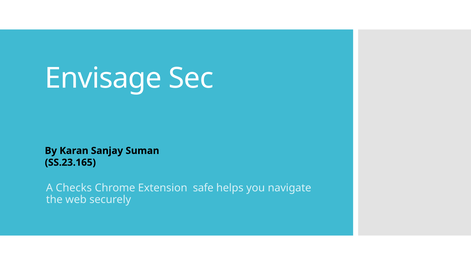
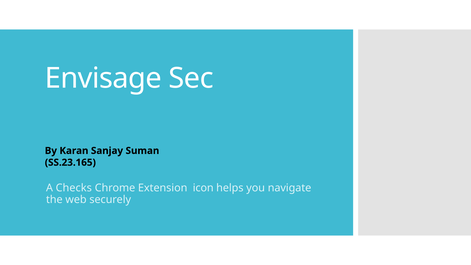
safe: safe -> icon
